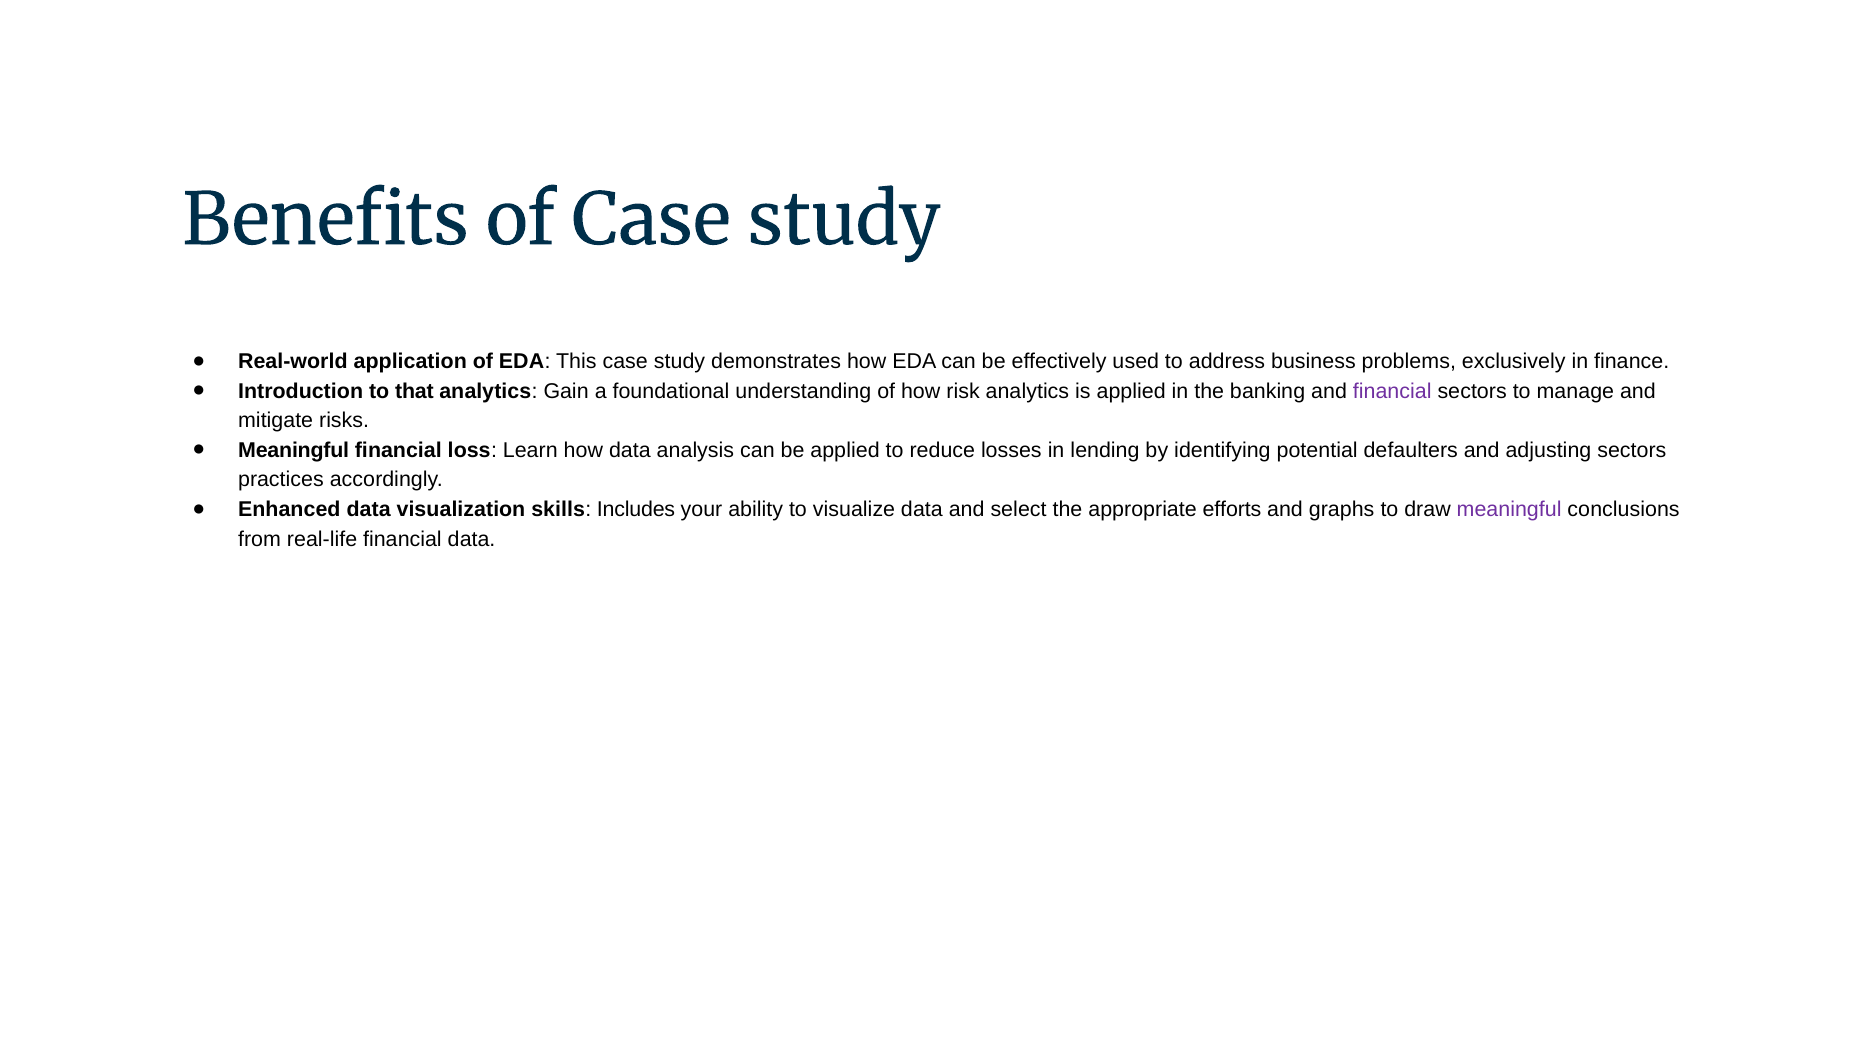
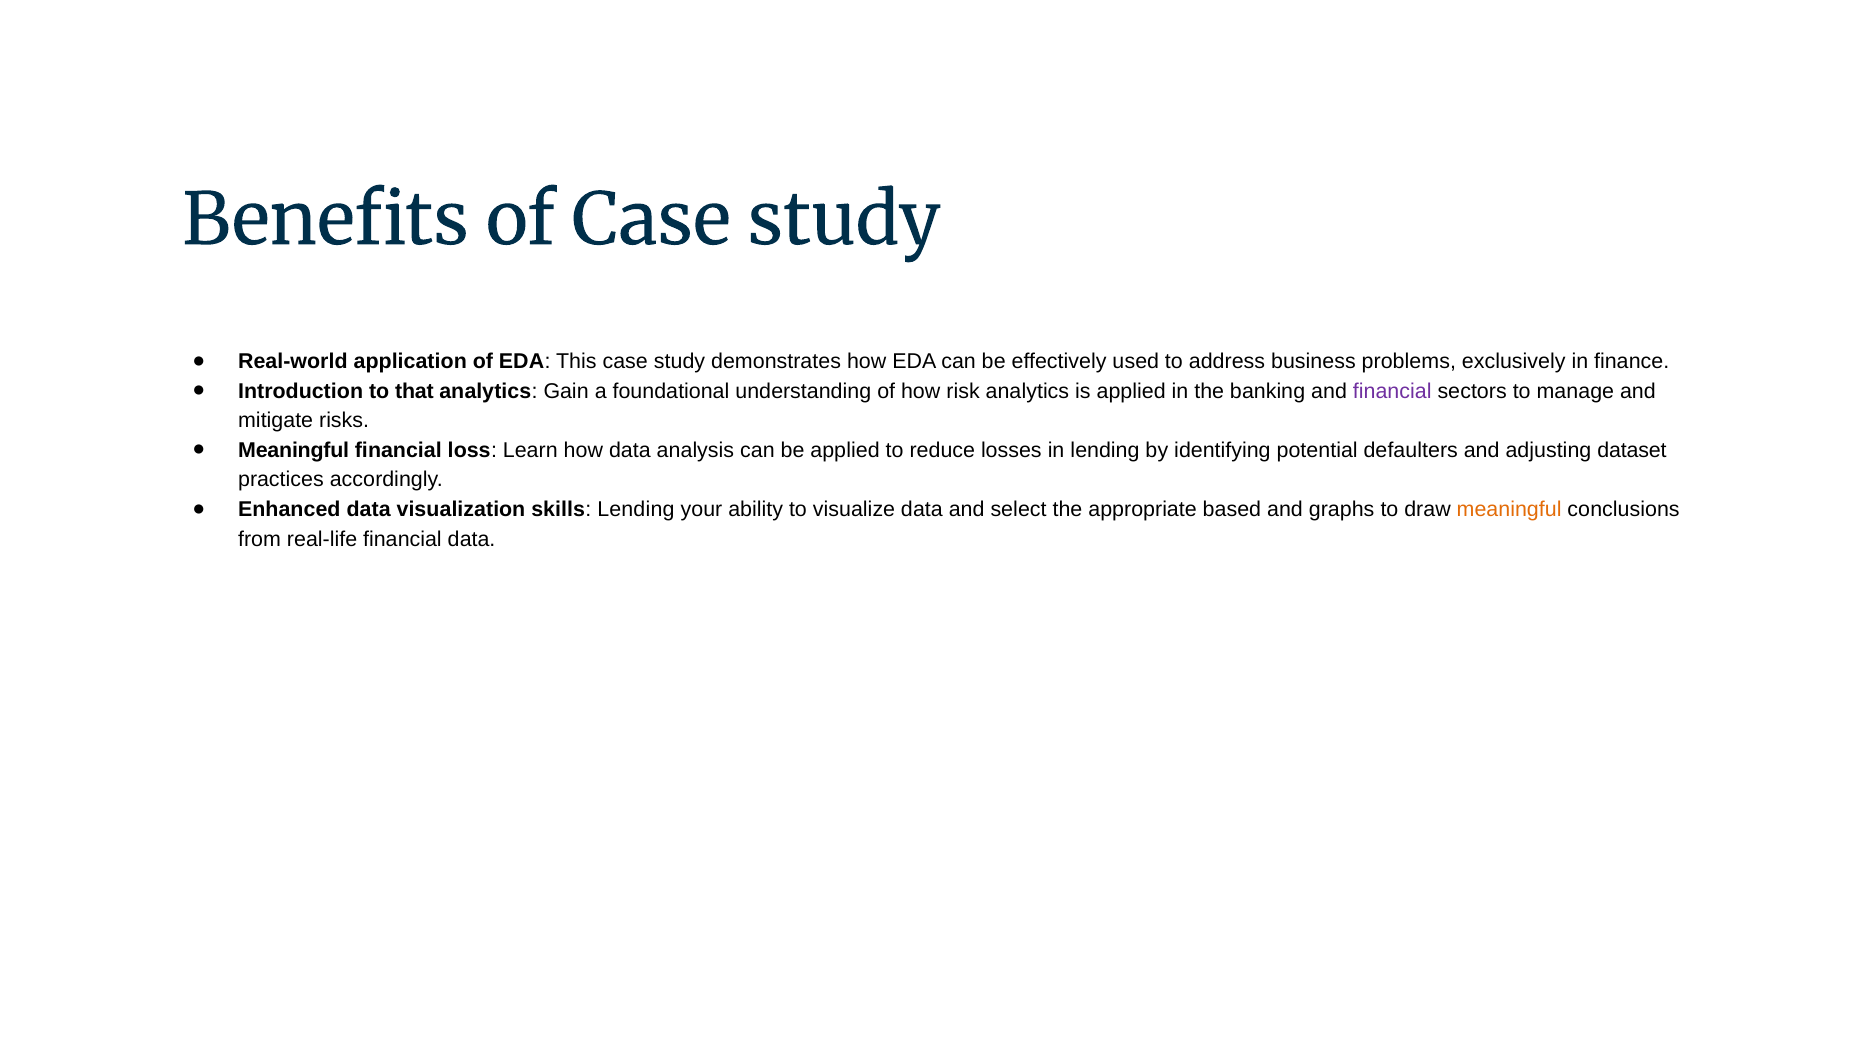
adjusting sectors: sectors -> dataset
skills Includes: Includes -> Lending
efforts: efforts -> based
meaningful at (1509, 510) colour: purple -> orange
